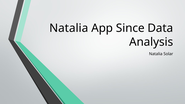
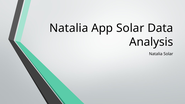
App Since: Since -> Solar
